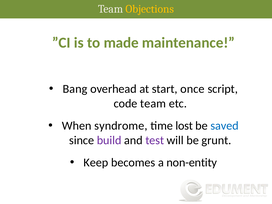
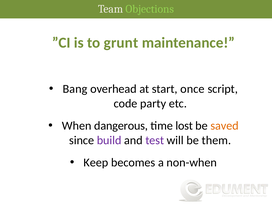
Objections colour: yellow -> light green
made: made -> grunt
code team: team -> party
syndrome: syndrome -> dangerous
saved colour: blue -> orange
grunt: grunt -> them
non-entity: non-entity -> non-when
